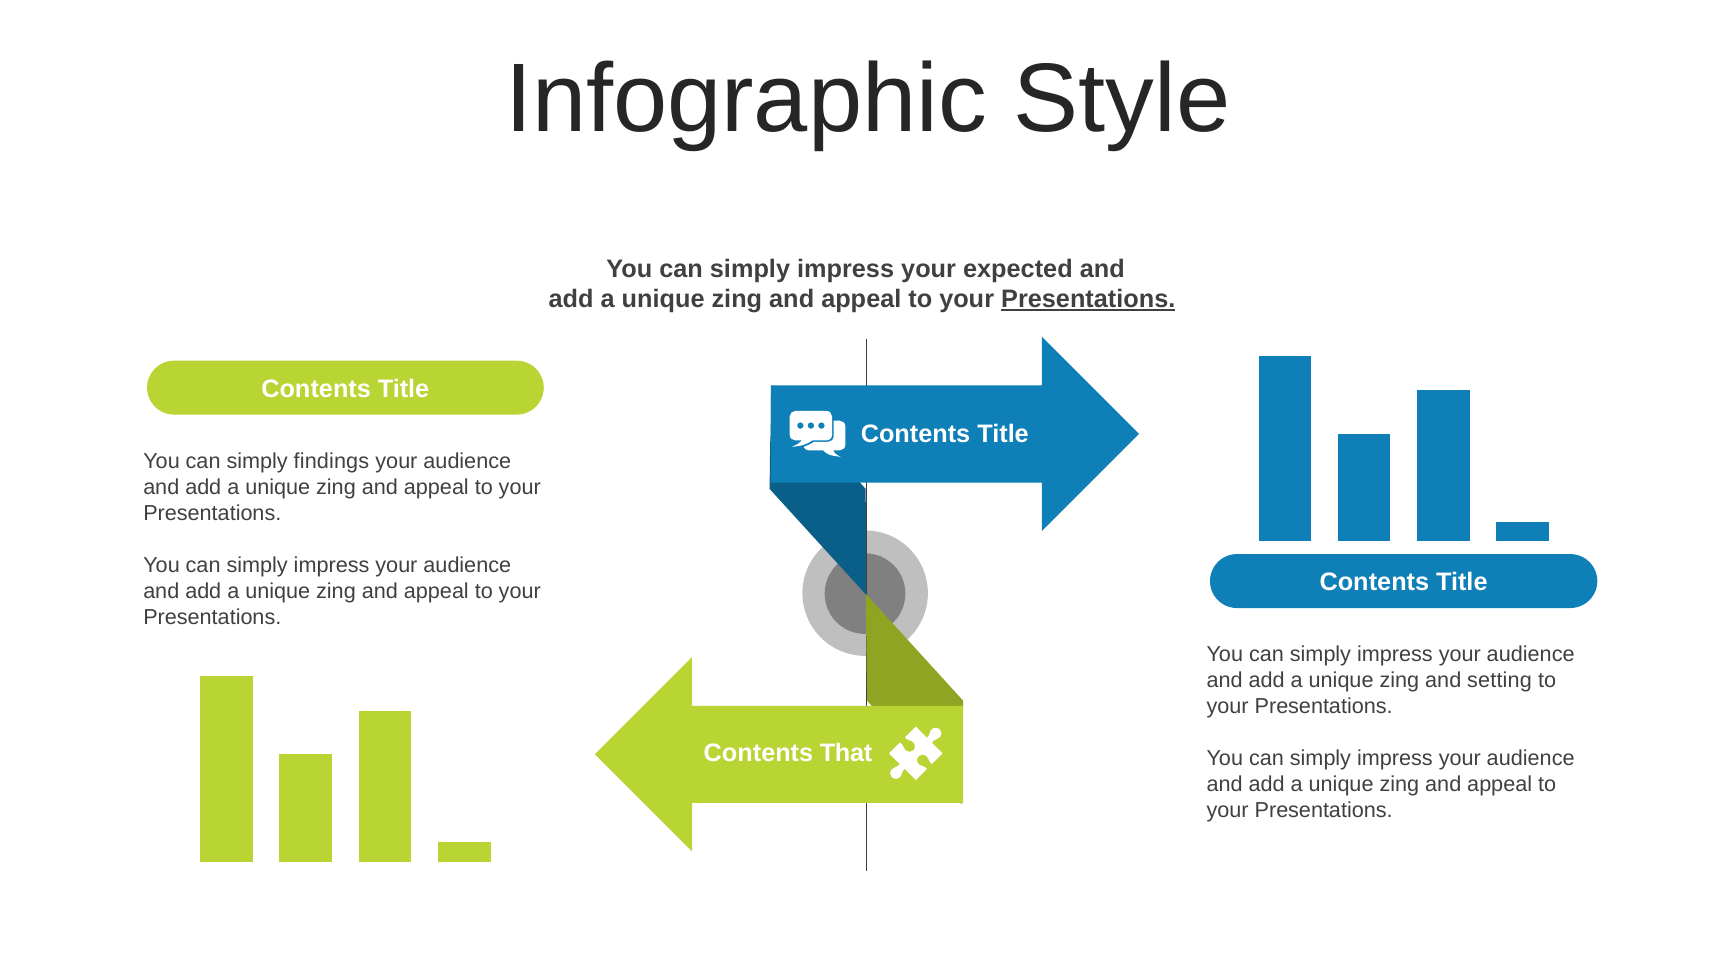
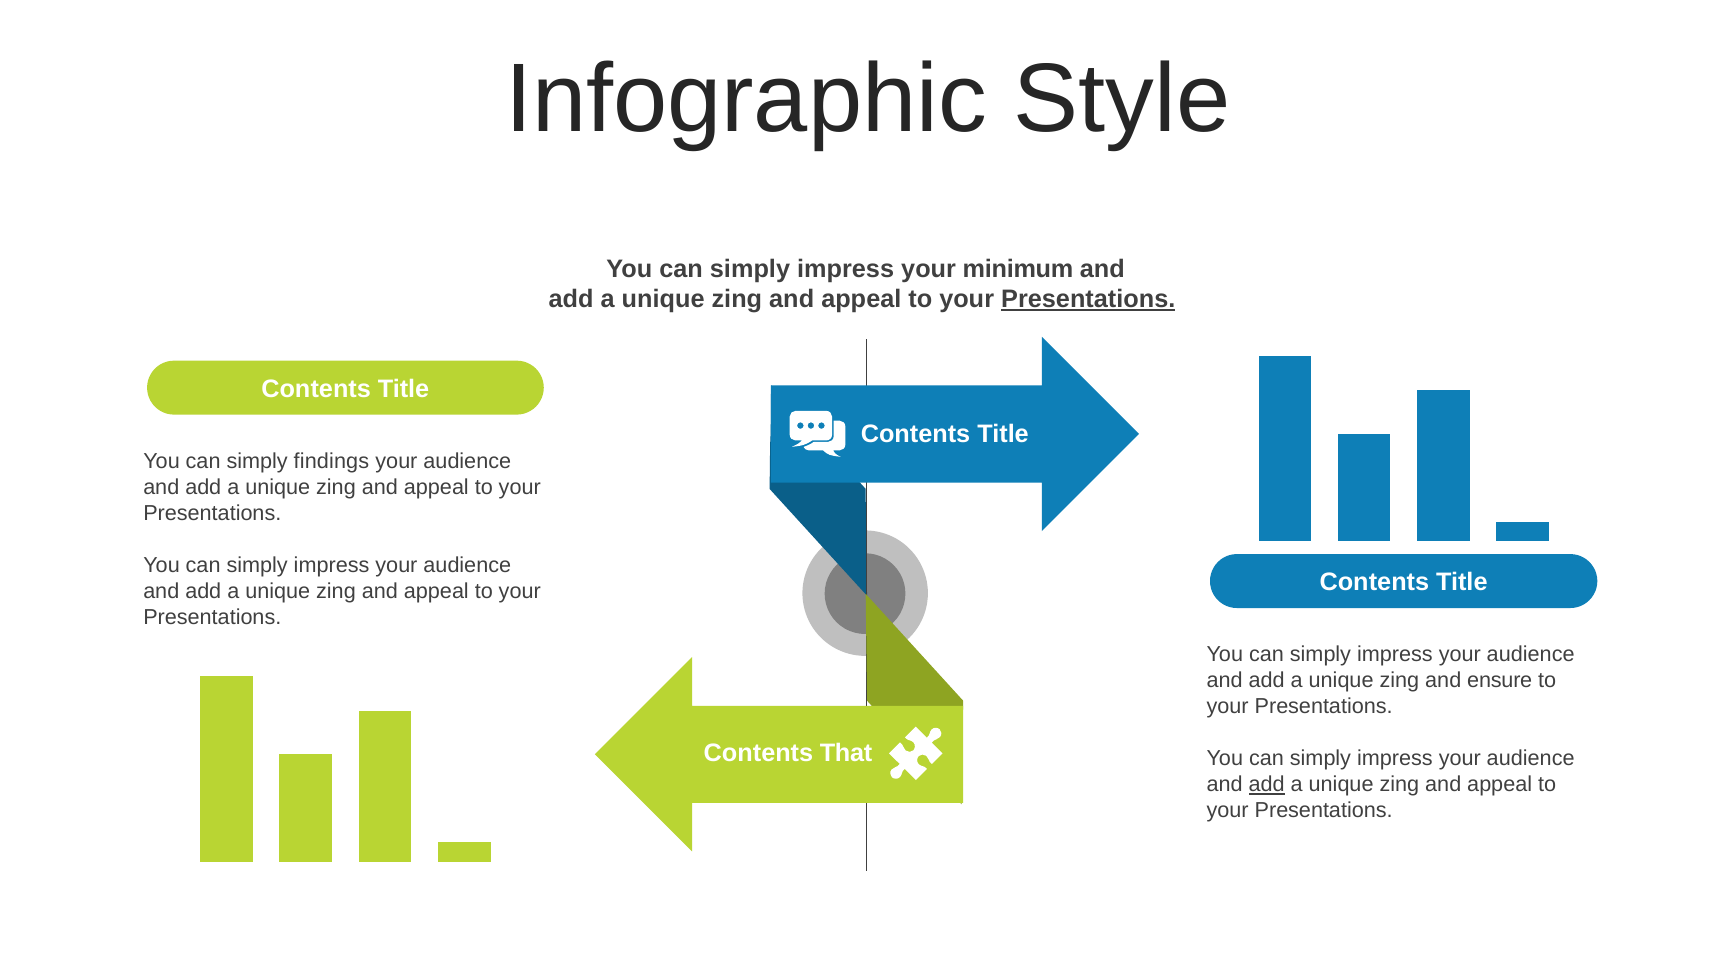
expected: expected -> minimum
setting: setting -> ensure
add at (1267, 785) underline: none -> present
